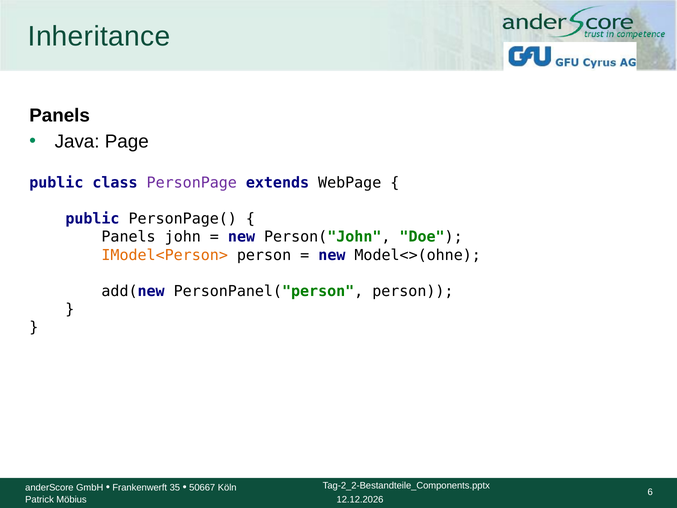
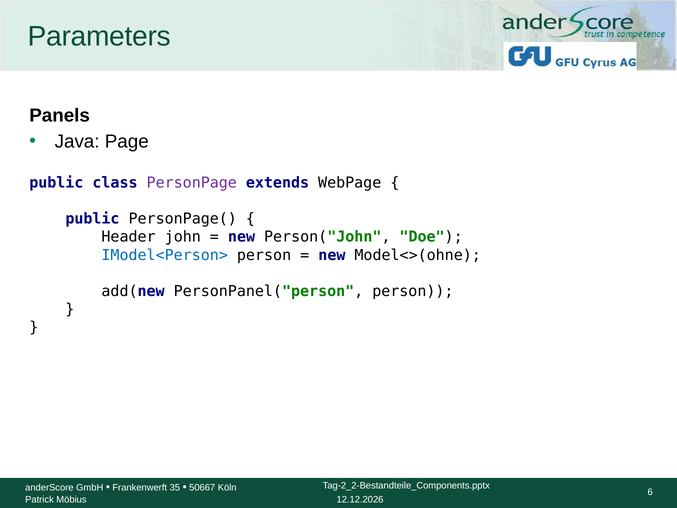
Inheritance: Inheritance -> Parameters
Panels at (129, 237): Panels -> Header
IModel<Person> colour: orange -> blue
